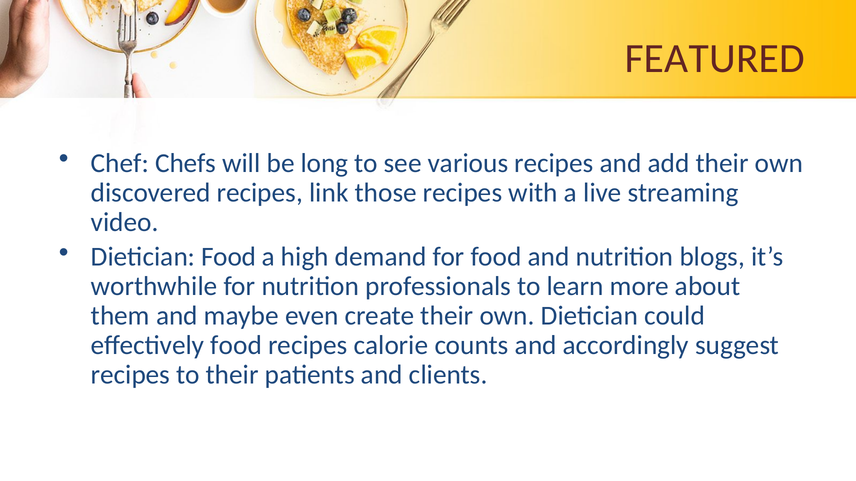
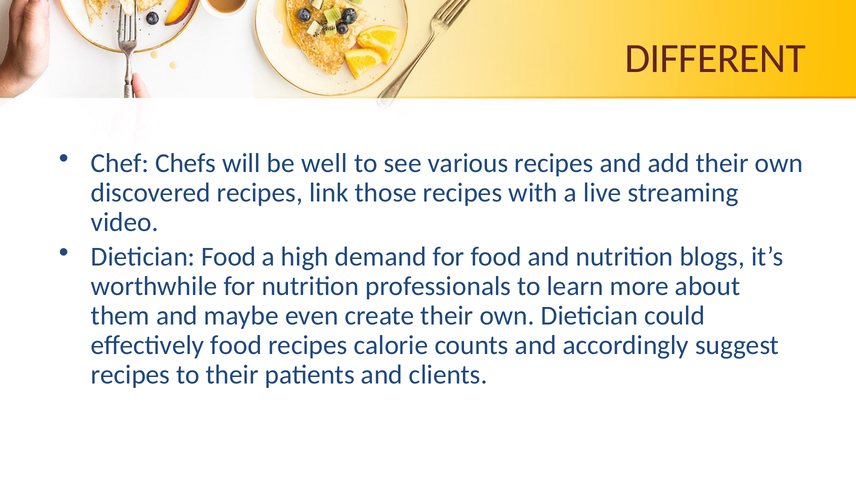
FEATURED: FEATURED -> DIFFERENT
long: long -> well
